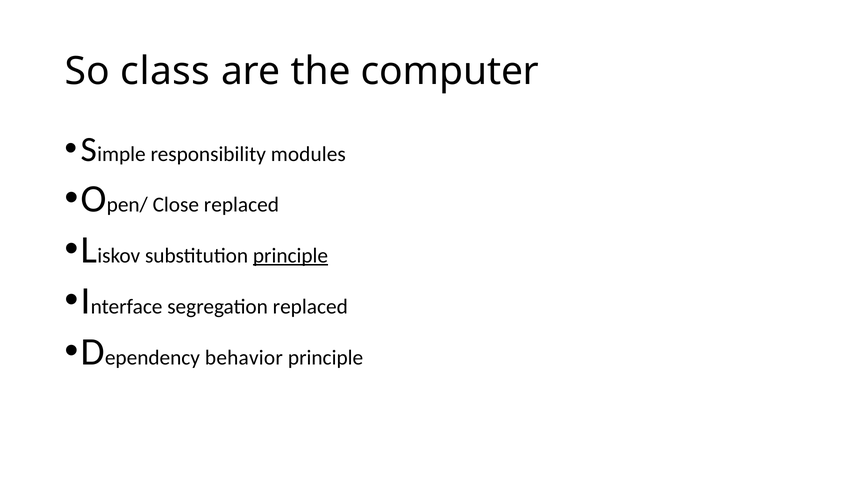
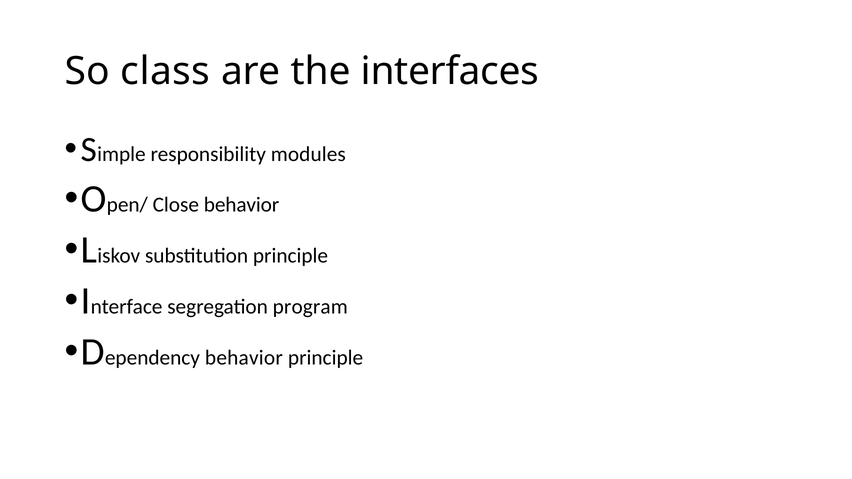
computer: computer -> interfaces
Close replaced: replaced -> behavior
principle at (291, 256) underline: present -> none
segregation replaced: replaced -> program
